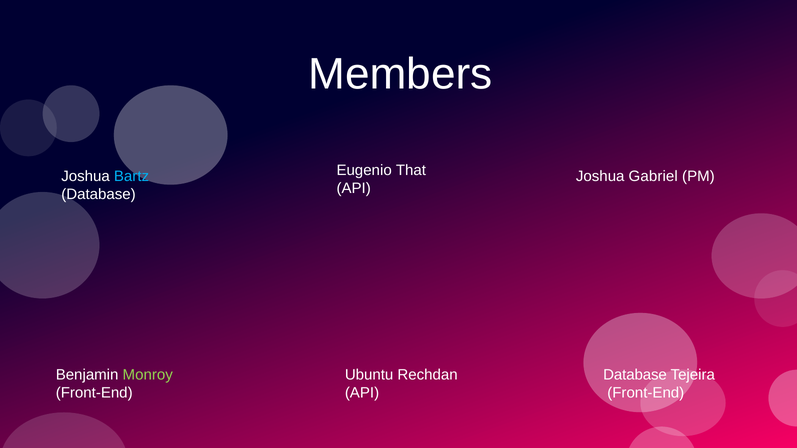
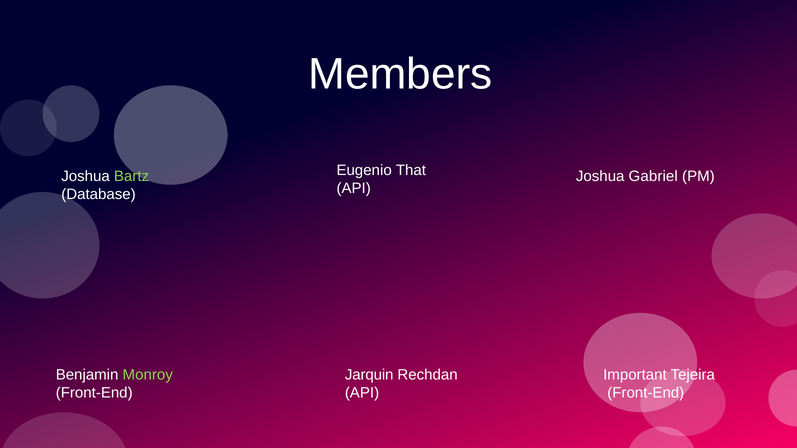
Bartz colour: light blue -> light green
Ubuntu: Ubuntu -> Jarquin
Database at (635, 375): Database -> Important
